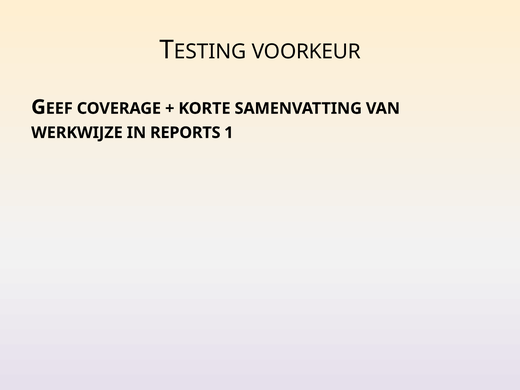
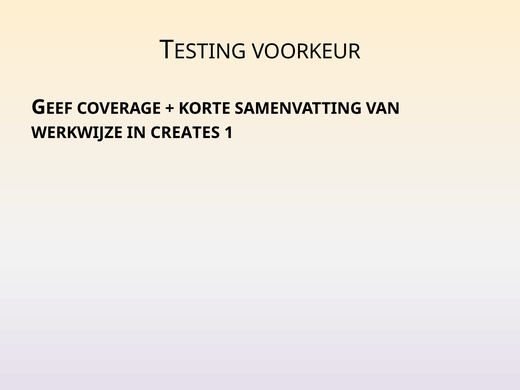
REPORTS: REPORTS -> CREATES
